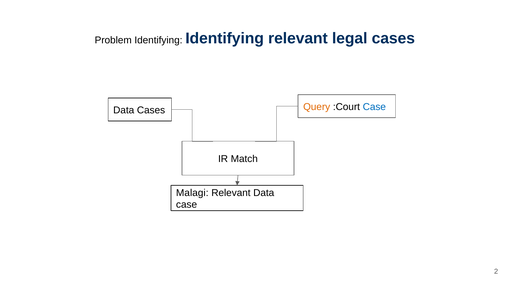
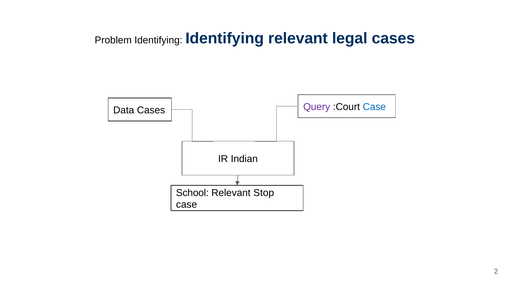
Query colour: orange -> purple
Match: Match -> Indian
Malagi: Malagi -> School
Relevant Data: Data -> Stop
